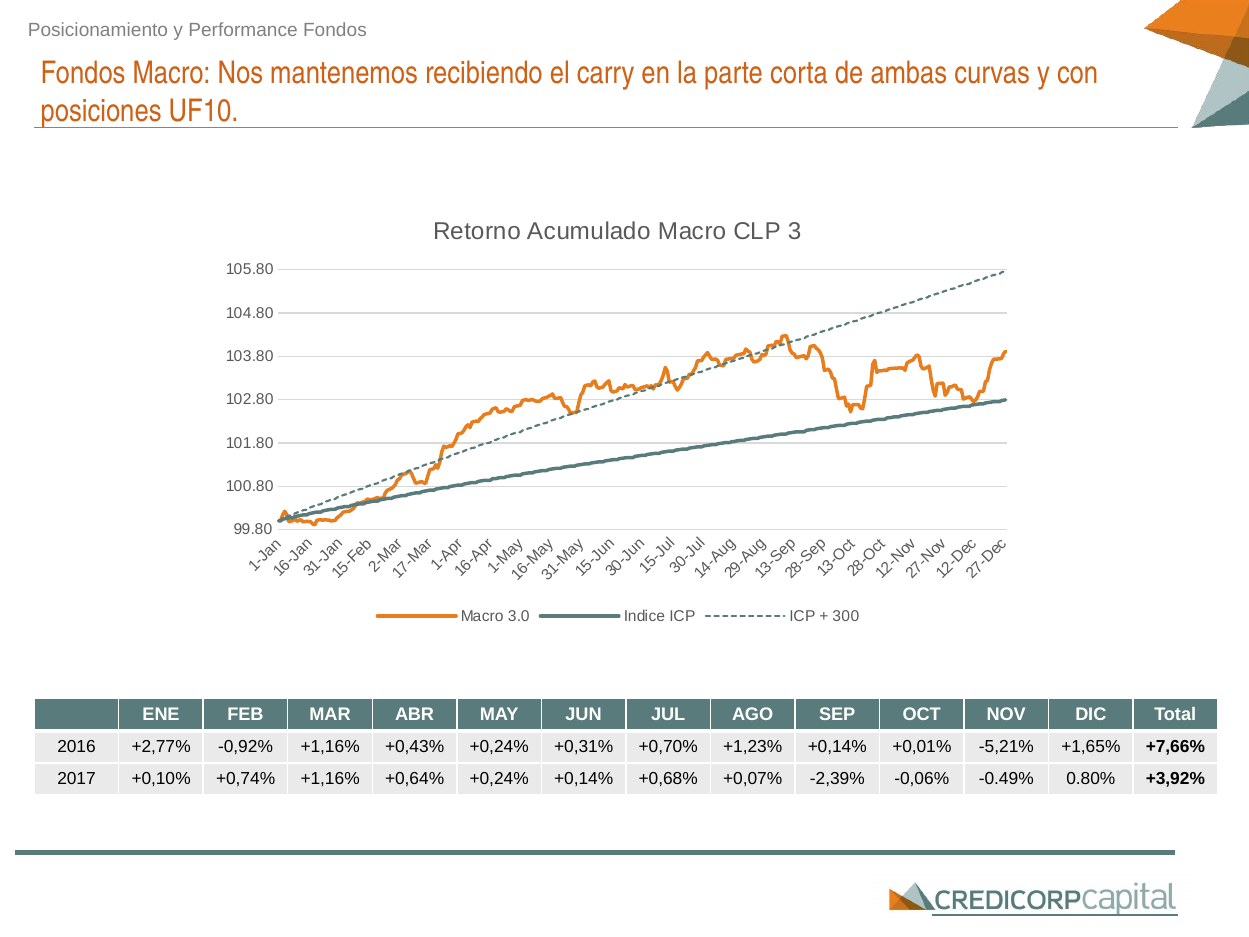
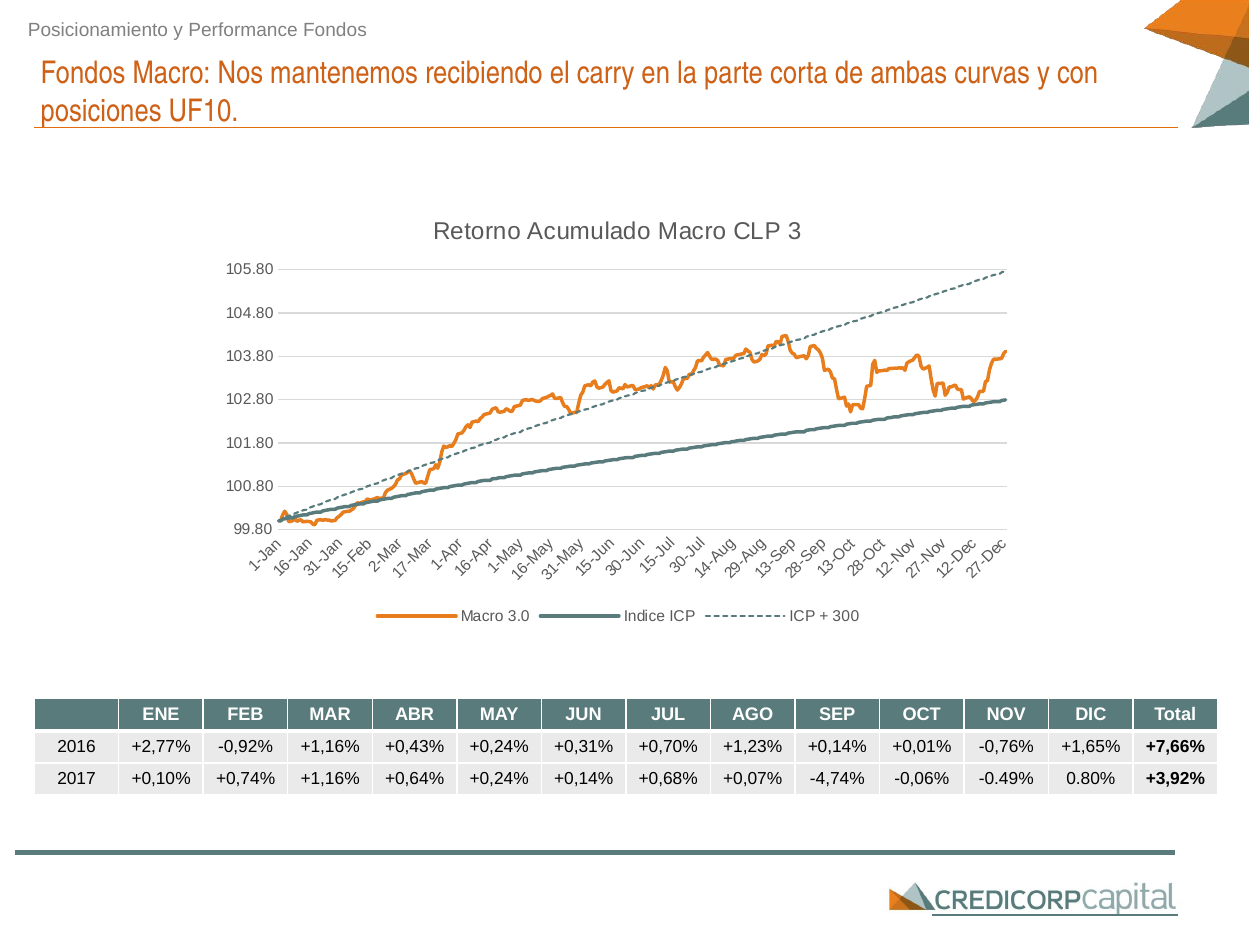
-5,21%: -5,21% -> -0,76%
-2,39%: -2,39% -> -4,74%
